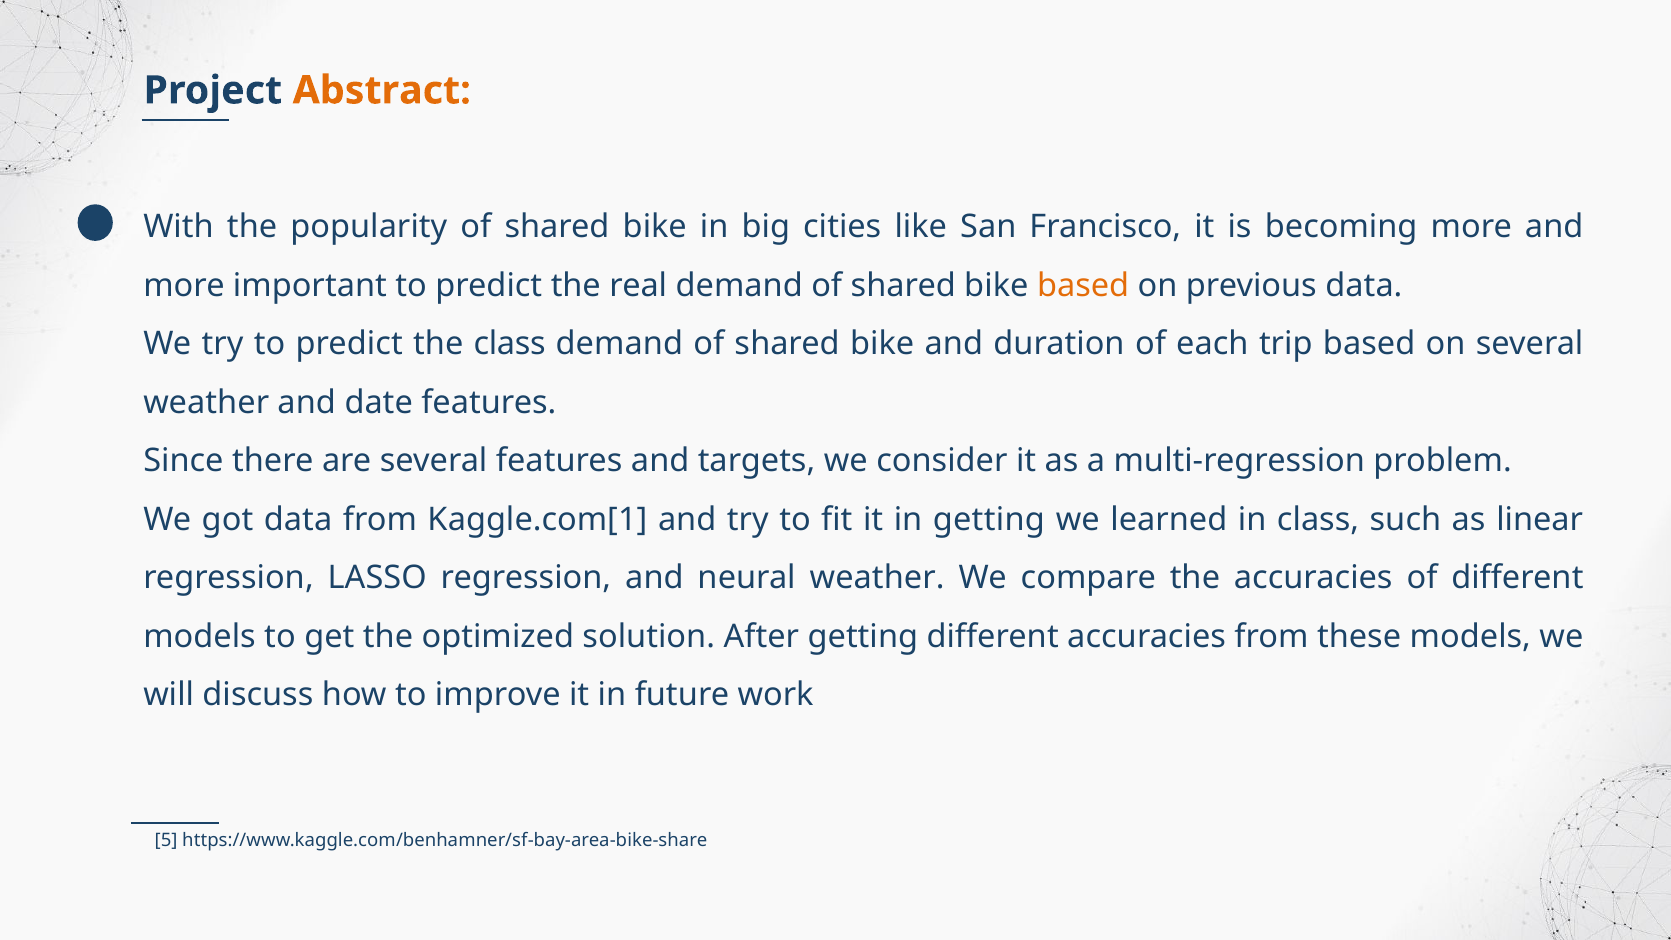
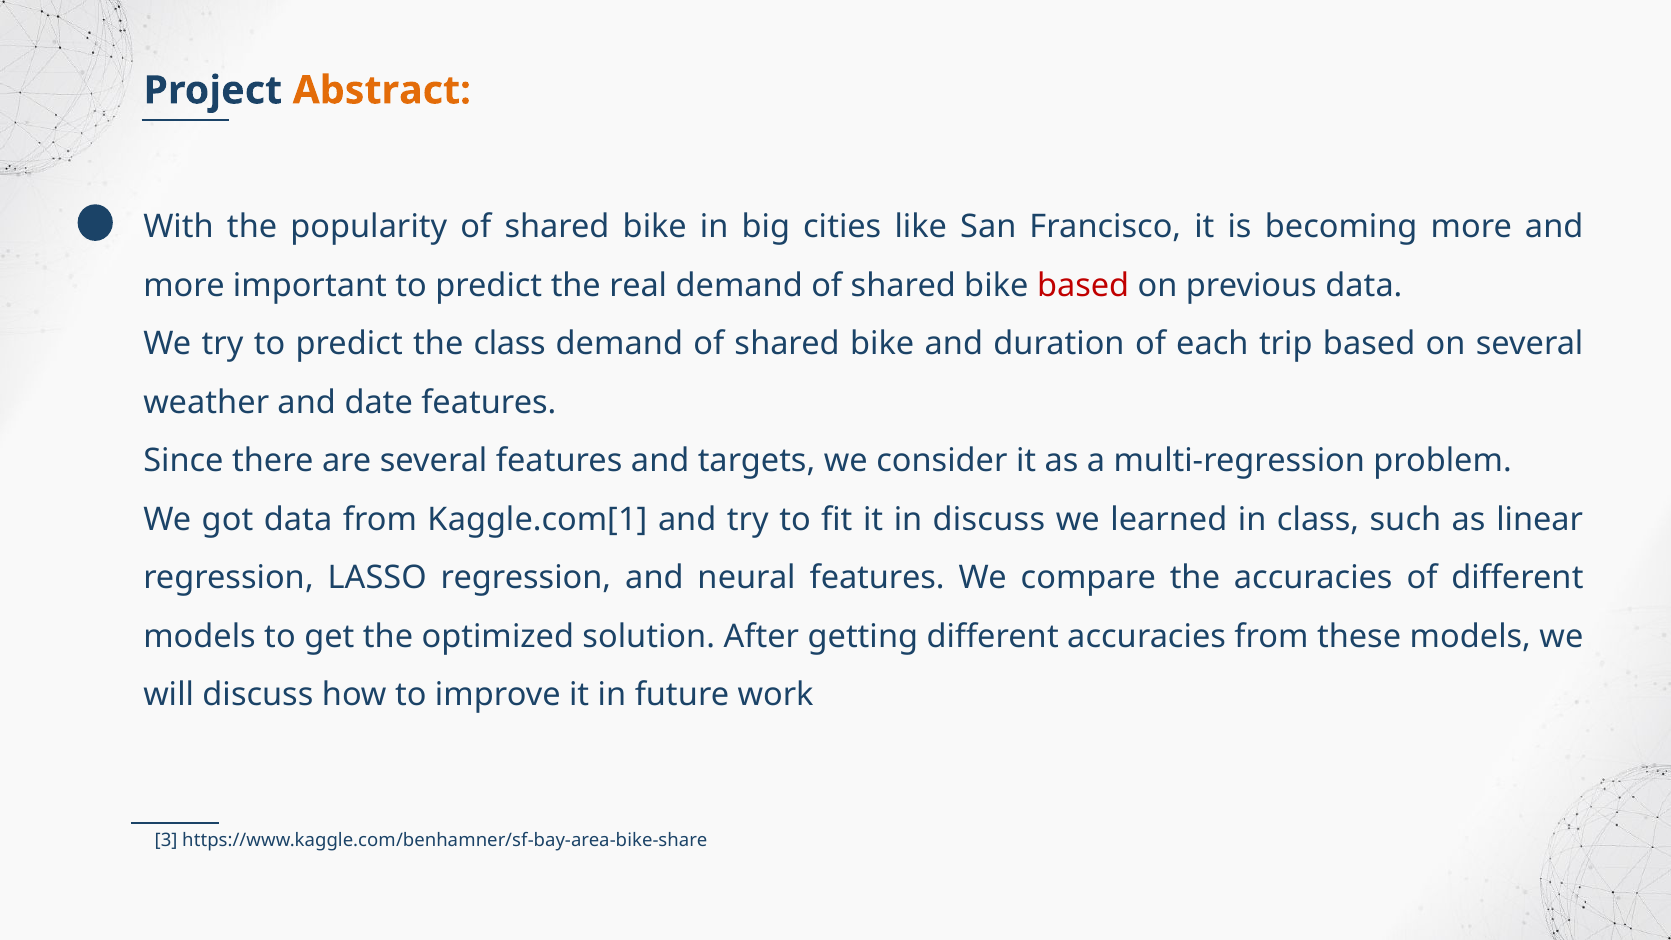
based at (1083, 286) colour: orange -> red
in getting: getting -> discuss
neural weather: weather -> features
5: 5 -> 3
